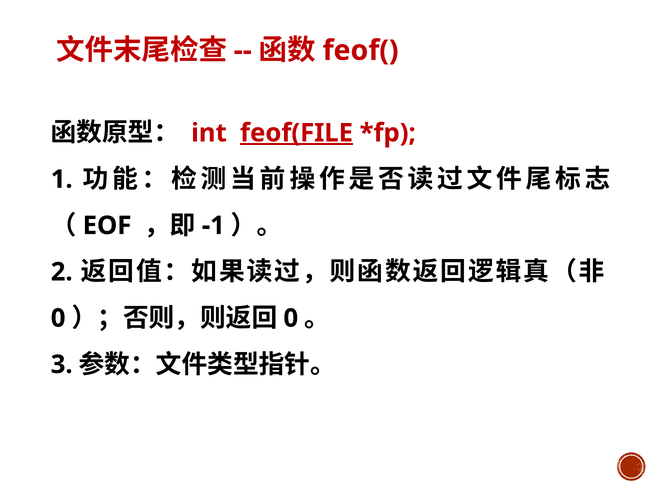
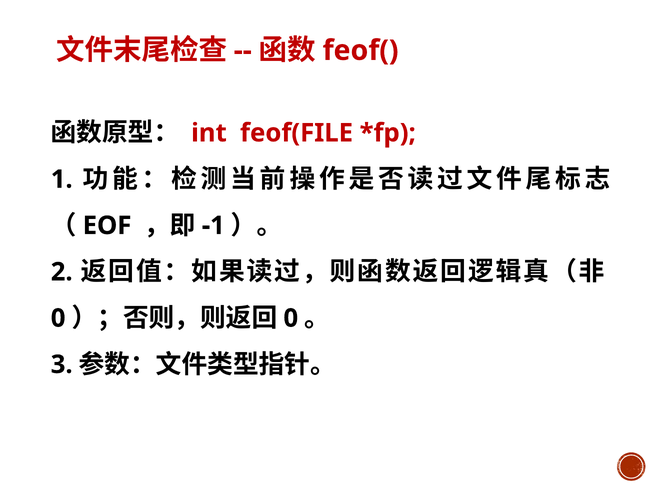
feof(FILE underline: present -> none
